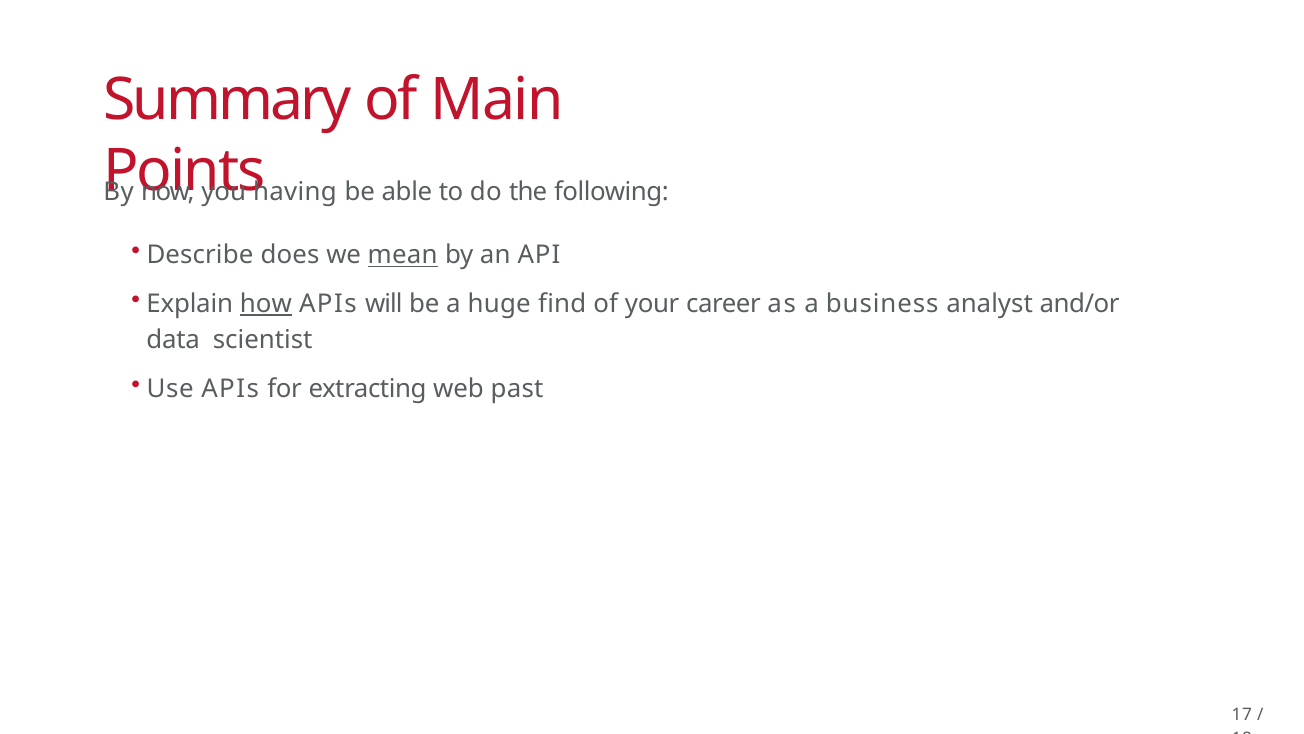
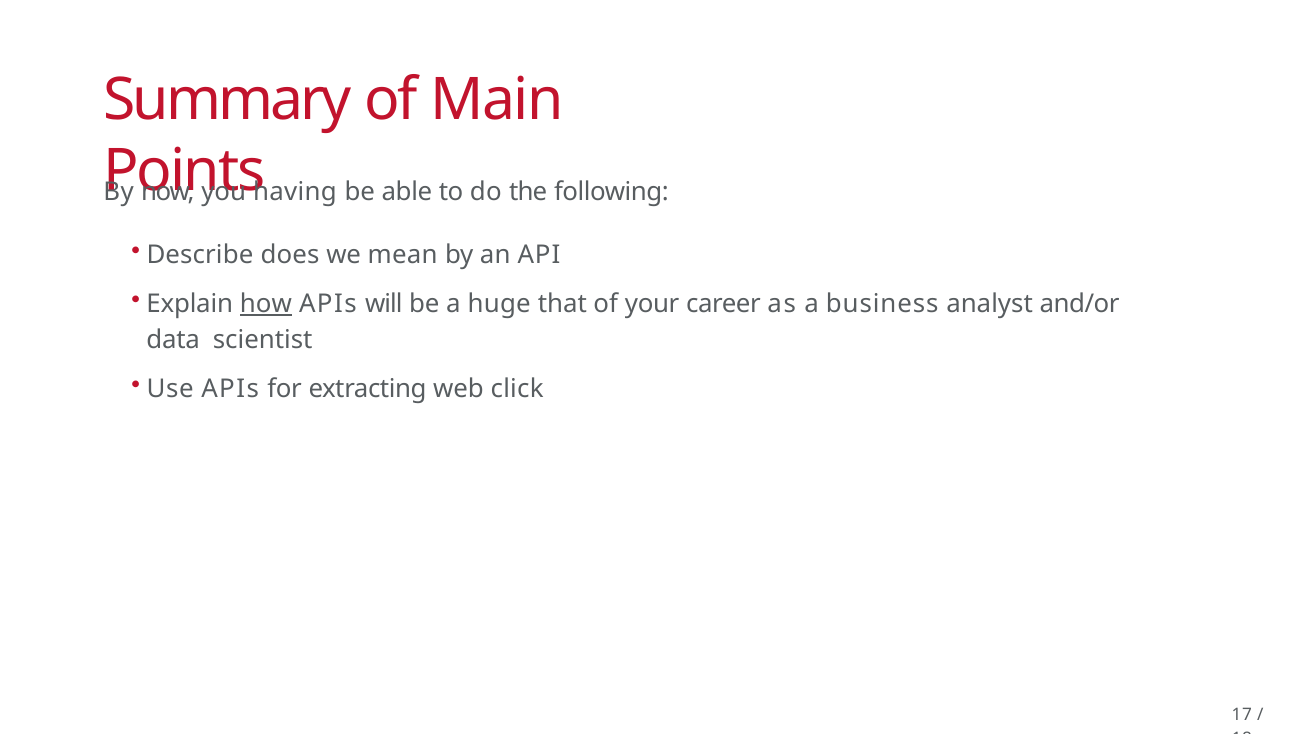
mean underline: present -> none
find: find -> that
past: past -> click
